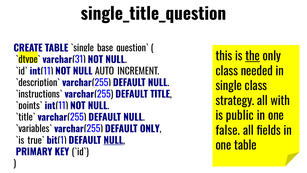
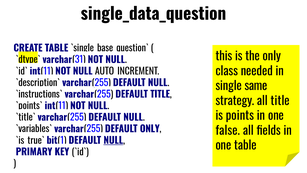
single_title_question: single_title_question -> single_data_question
the underline: present -> none
single class: class -> same
all with: with -> title
public: public -> points
